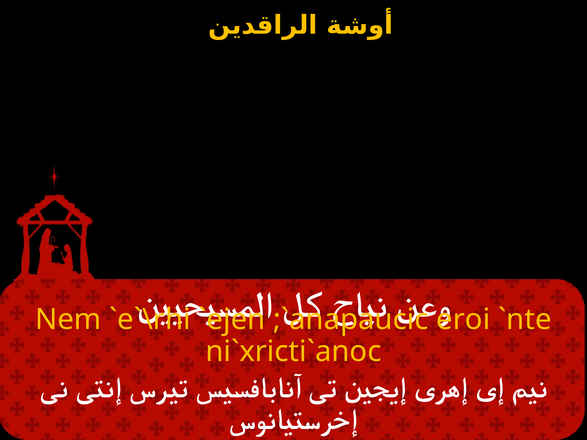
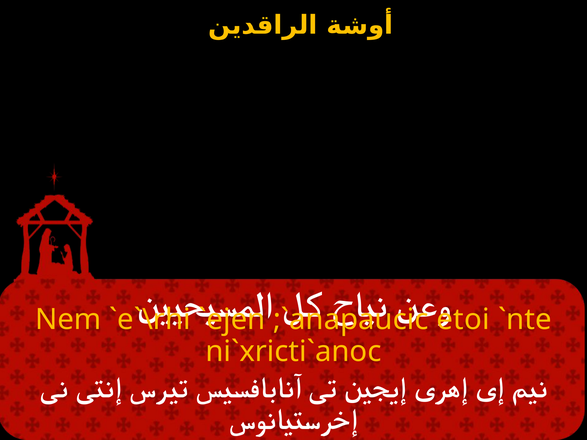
eroi: eroi -> etoi
